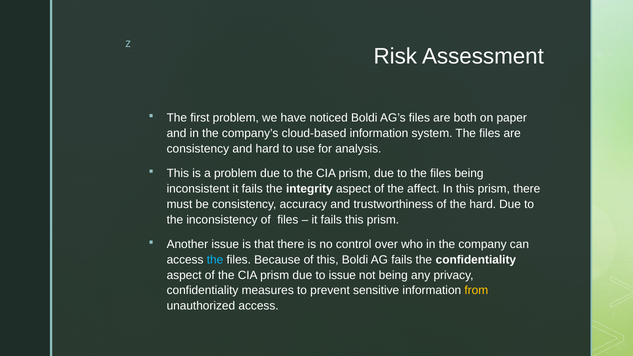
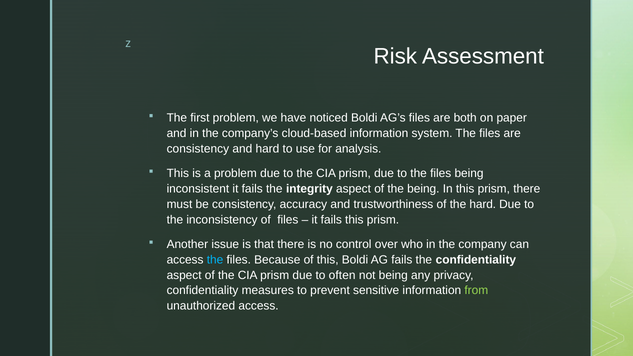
the affect: affect -> being
to issue: issue -> often
from colour: yellow -> light green
